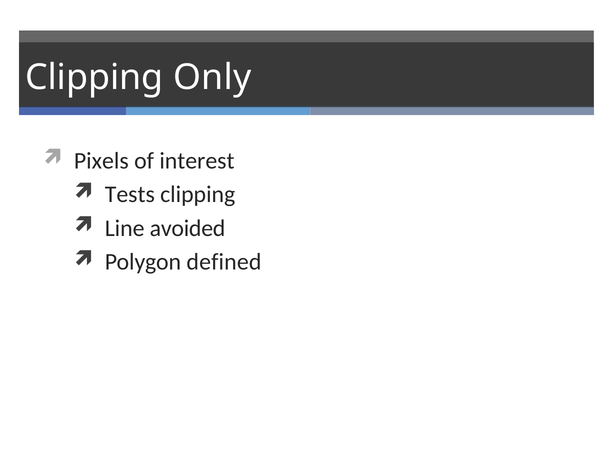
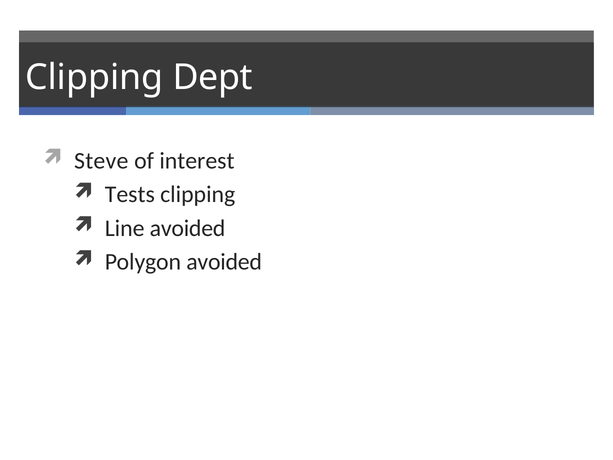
Only: Only -> Dept
Pixels: Pixels -> Steve
Polygon defined: defined -> avoided
